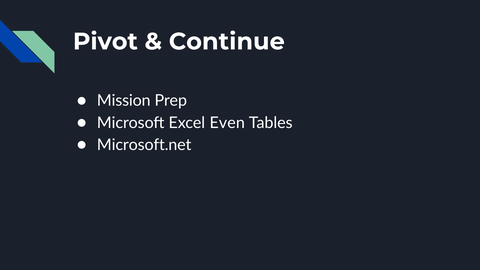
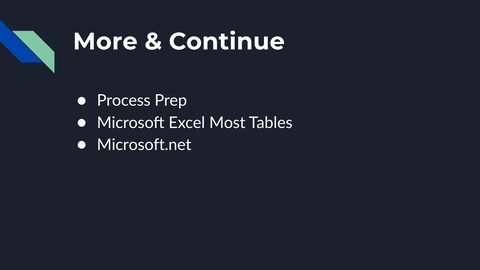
Pivot: Pivot -> More
Mission: Mission -> Process
Even: Even -> Most
